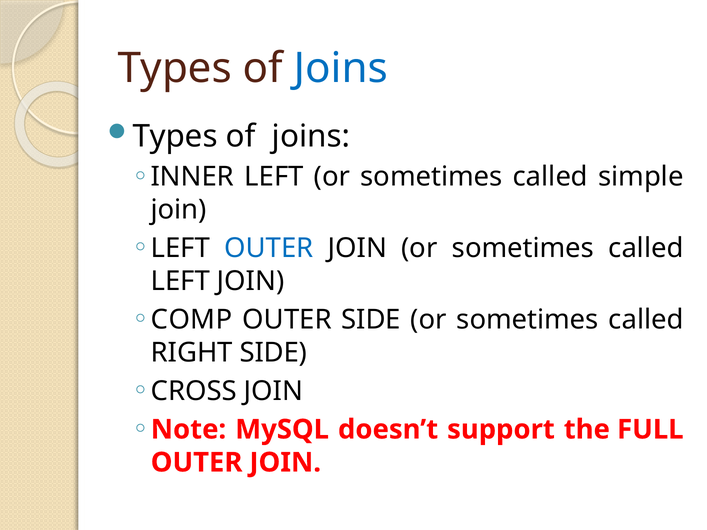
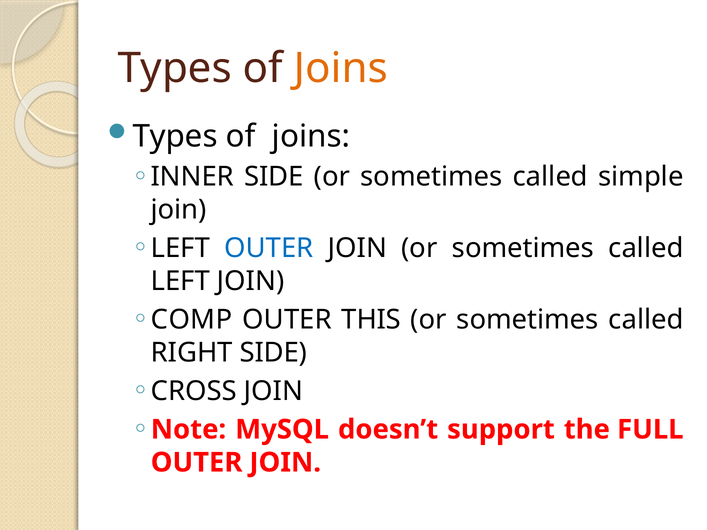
Joins at (341, 68) colour: blue -> orange
INNER LEFT: LEFT -> SIDE
OUTER SIDE: SIDE -> THIS
